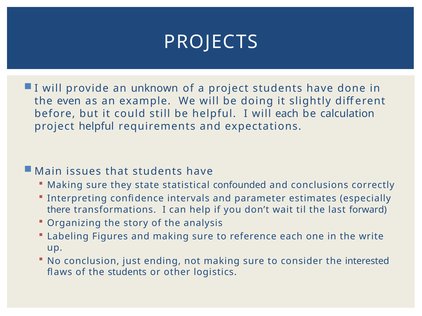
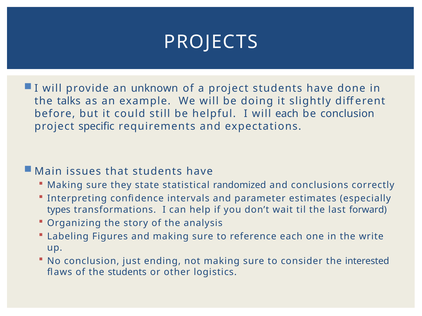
even: even -> talks
be calculation: calculation -> conclusion
project helpful: helpful -> specific
confounded: confounded -> randomized
there: there -> types
